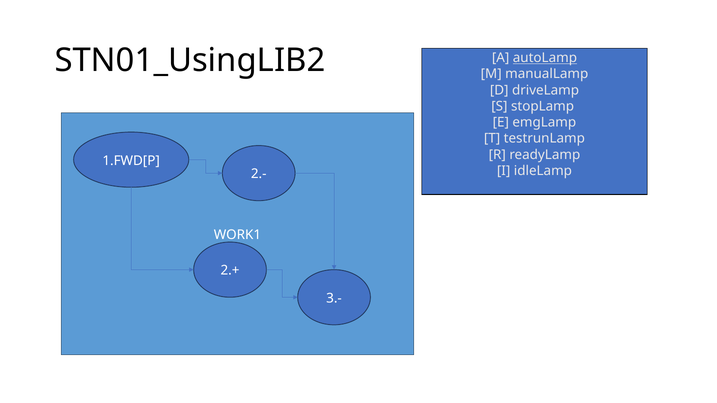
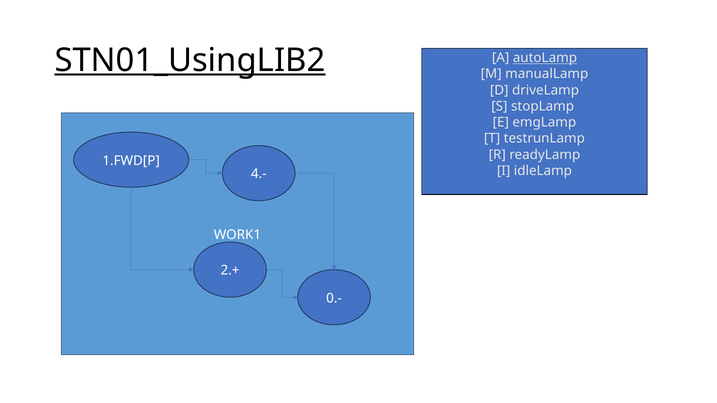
STN01_UsingLIB2 underline: none -> present
2.-: 2.- -> 4.-
3.-: 3.- -> 0.-
